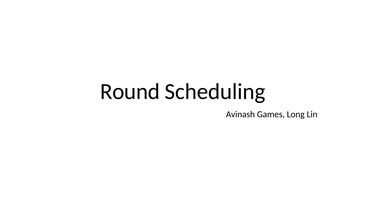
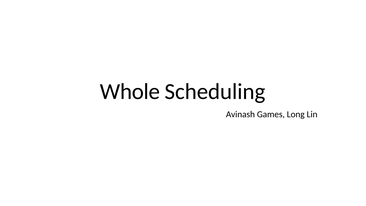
Round: Round -> Whole
